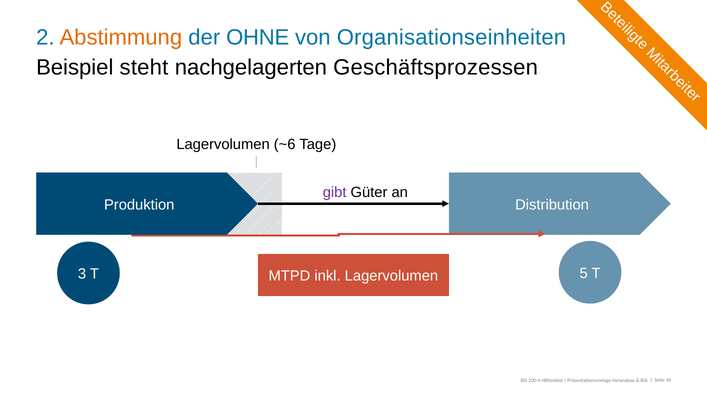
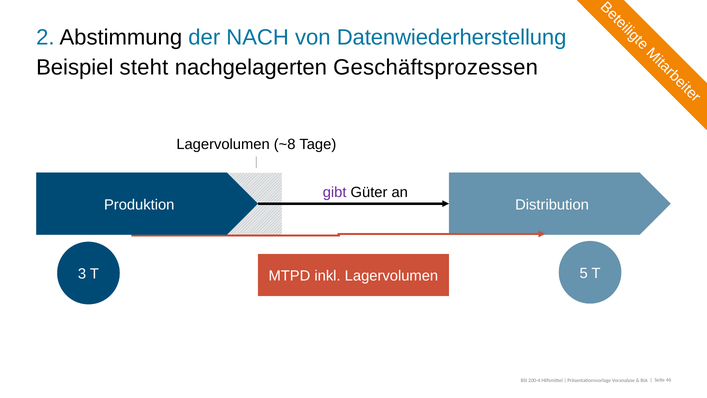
Abstimmung colour: orange -> black
OHNE: OHNE -> NACH
Organisationseinheiten: Organisationseinheiten -> Datenwiederherstellung
~6: ~6 -> ~8
